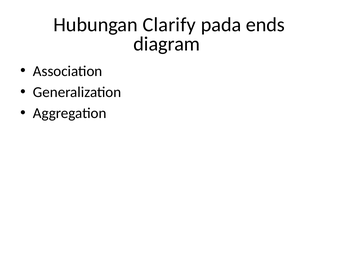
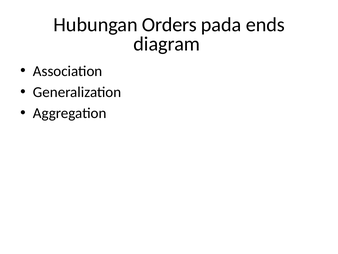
Clarify: Clarify -> Orders
